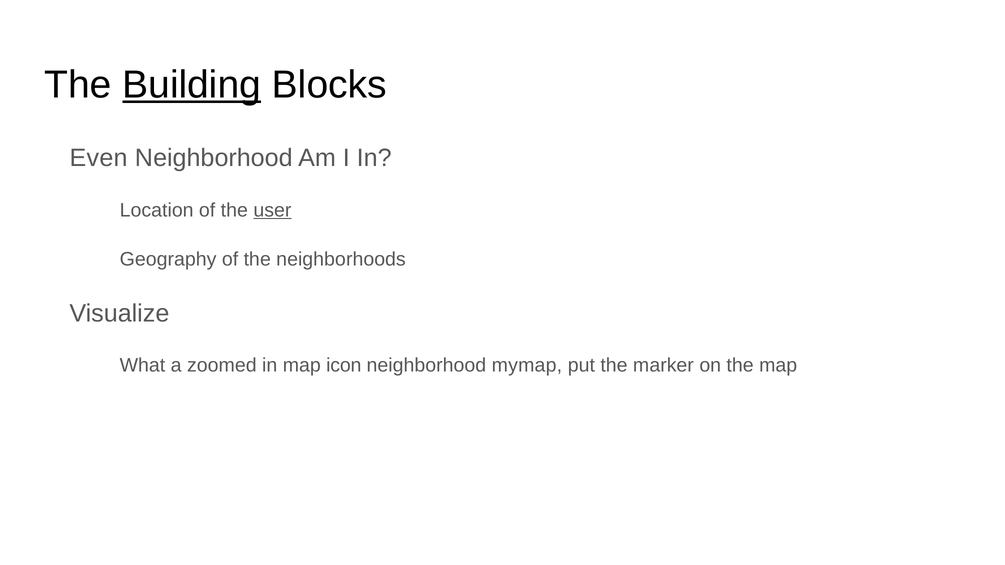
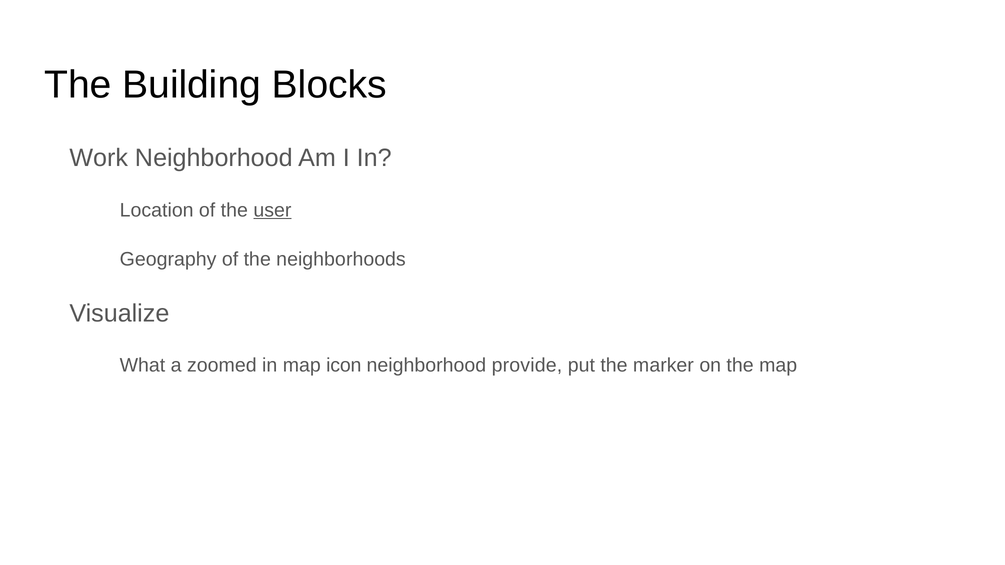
Building underline: present -> none
Even: Even -> Work
mymap: mymap -> provide
